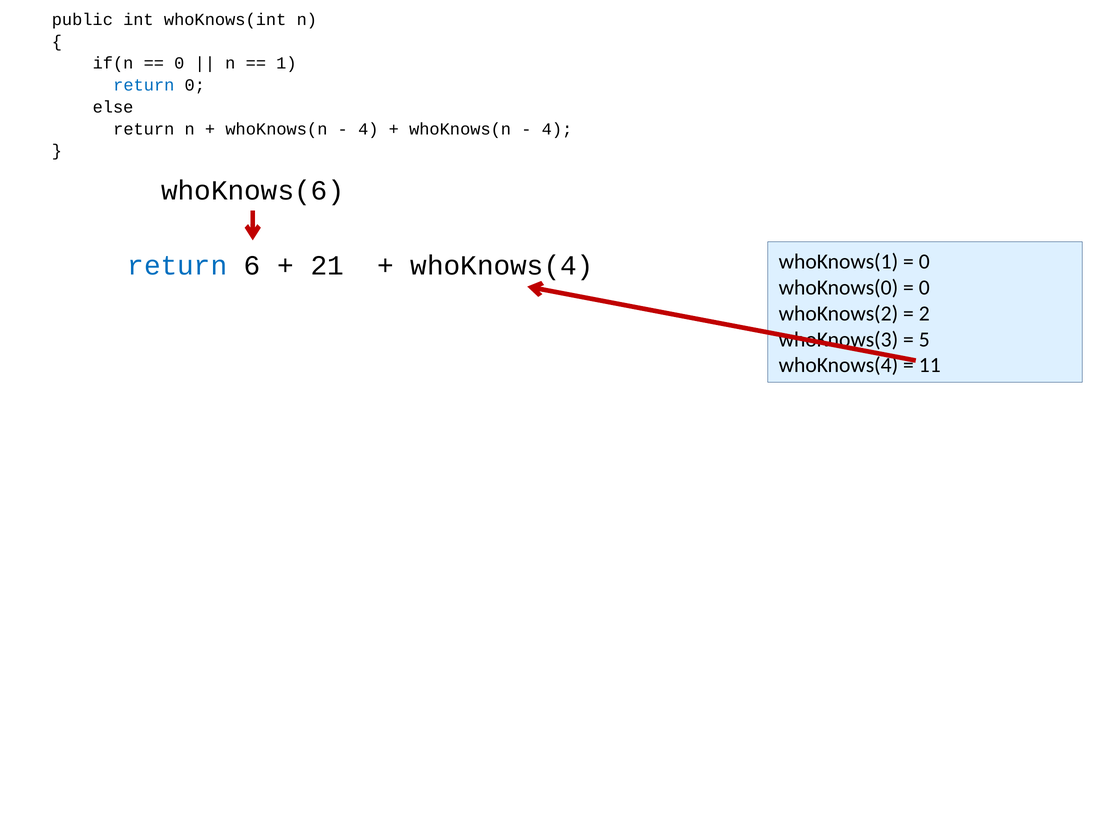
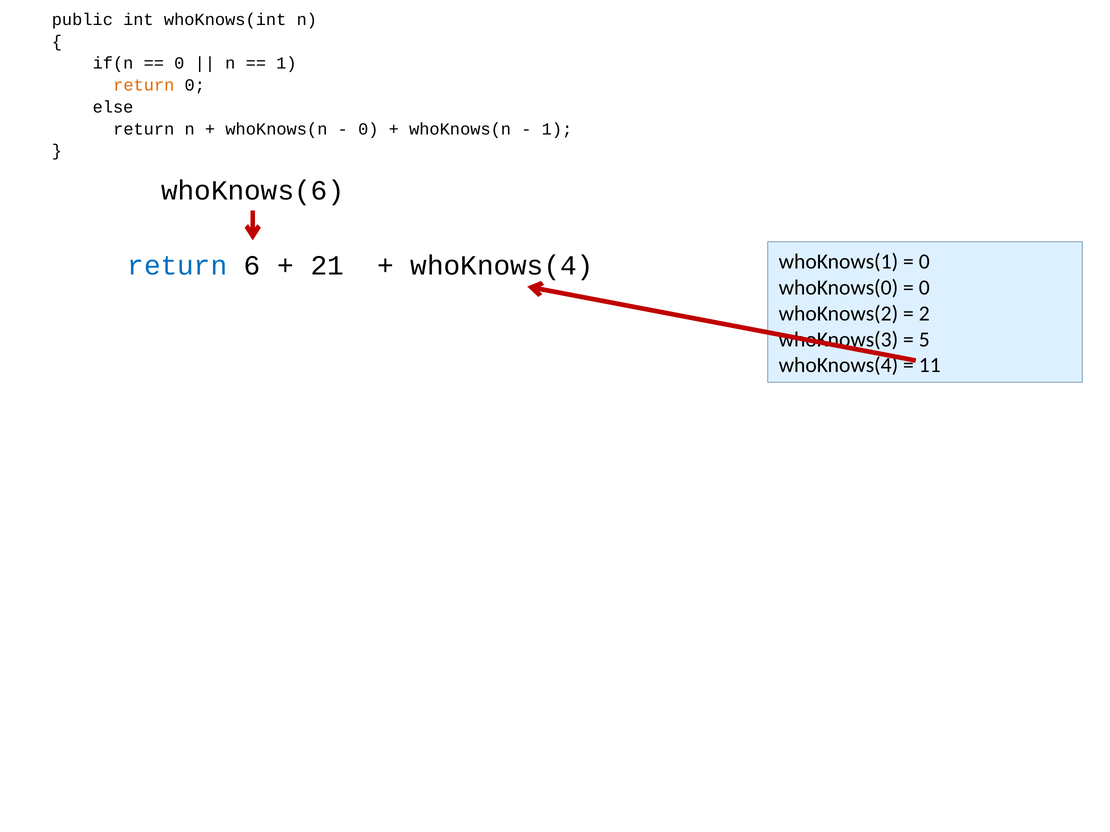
return at (144, 85) colour: blue -> orange
4 at (368, 129): 4 -> 0
4 at (557, 129): 4 -> 1
